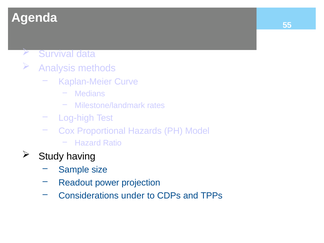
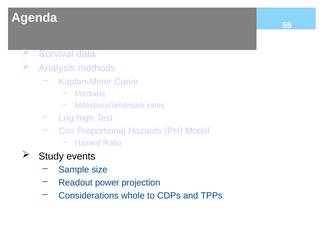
having: having -> events
under: under -> whole
